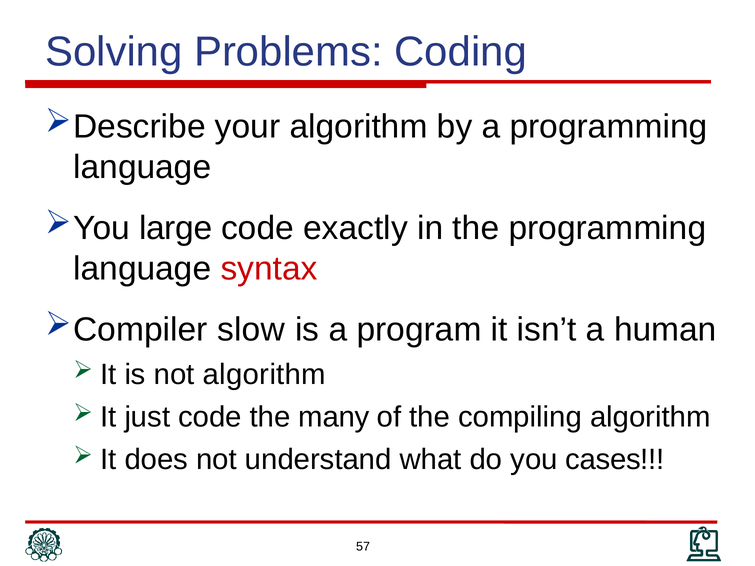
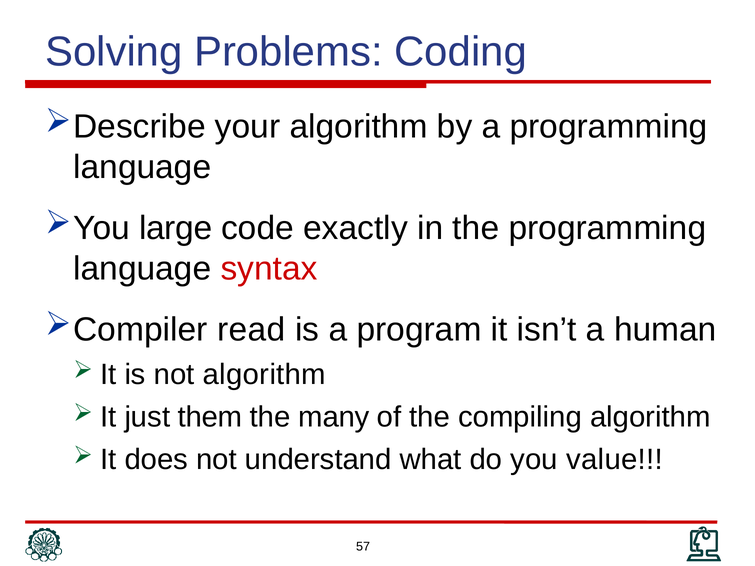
slow: slow -> read
just code: code -> them
cases: cases -> value
